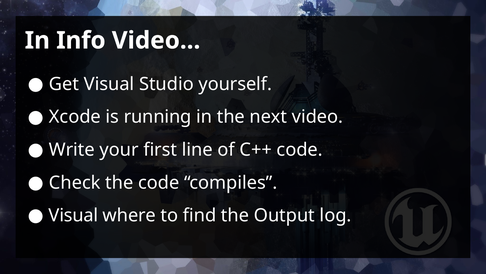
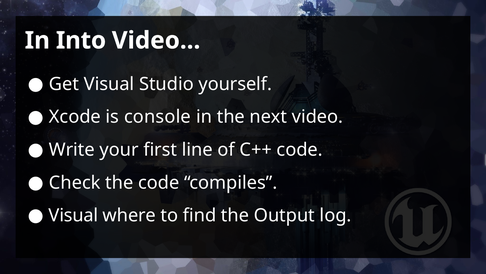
Info: Info -> Into
running: running -> console
